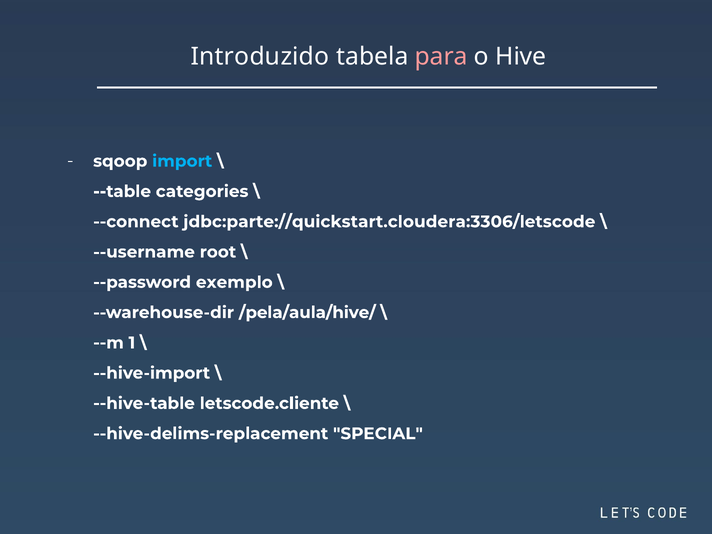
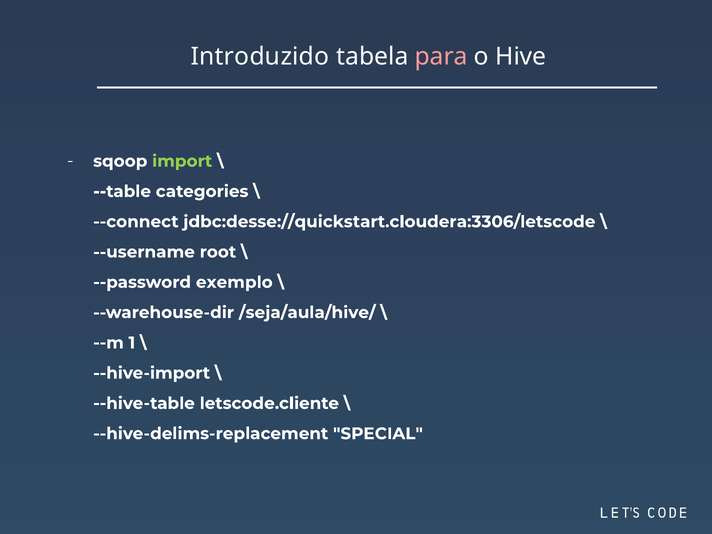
import colour: light blue -> light green
jdbc:parte://quickstart.cloudera:3306/letscode: jdbc:parte://quickstart.cloudera:3306/letscode -> jdbc:desse://quickstart.cloudera:3306/letscode
/pela/aula/hive/: /pela/aula/hive/ -> /seja/aula/hive/
